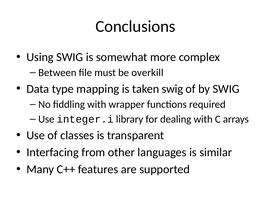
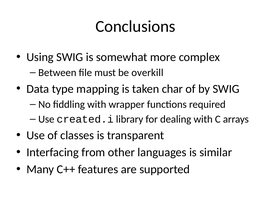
taken swig: swig -> char
integer.i: integer.i -> created.i
